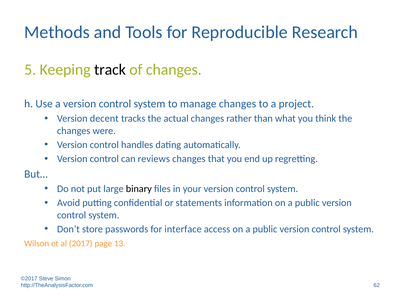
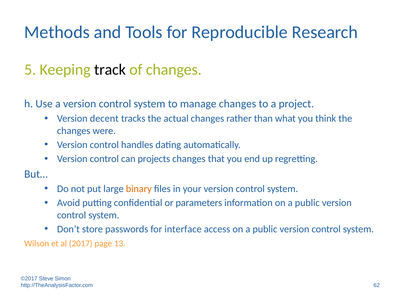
reviews: reviews -> projects
binary colour: black -> orange
statements: statements -> parameters
